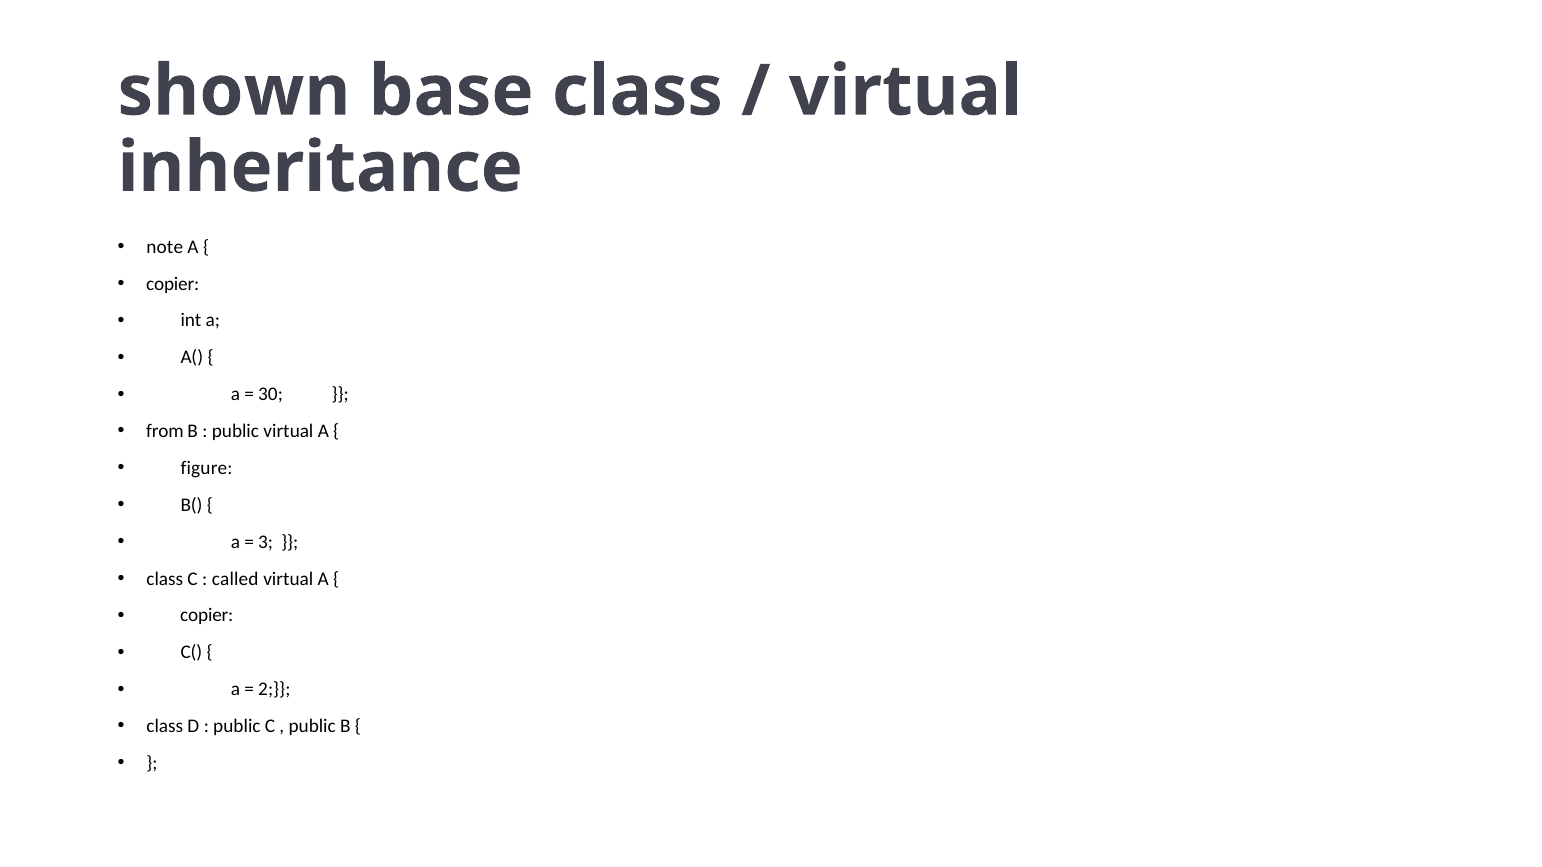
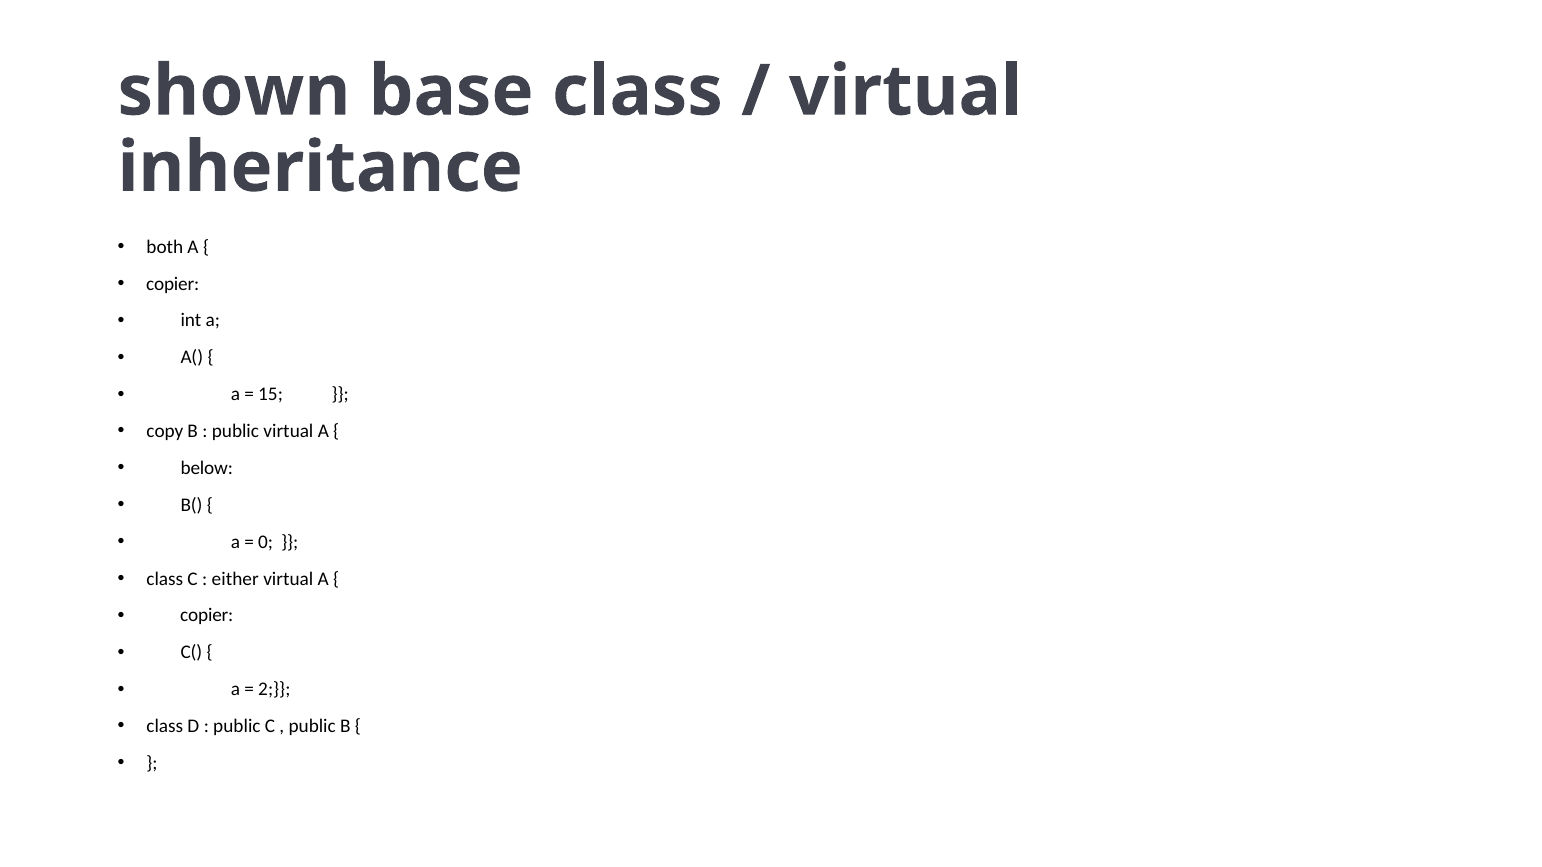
note: note -> both
30: 30 -> 15
from: from -> copy
figure: figure -> below
3: 3 -> 0
called: called -> either
